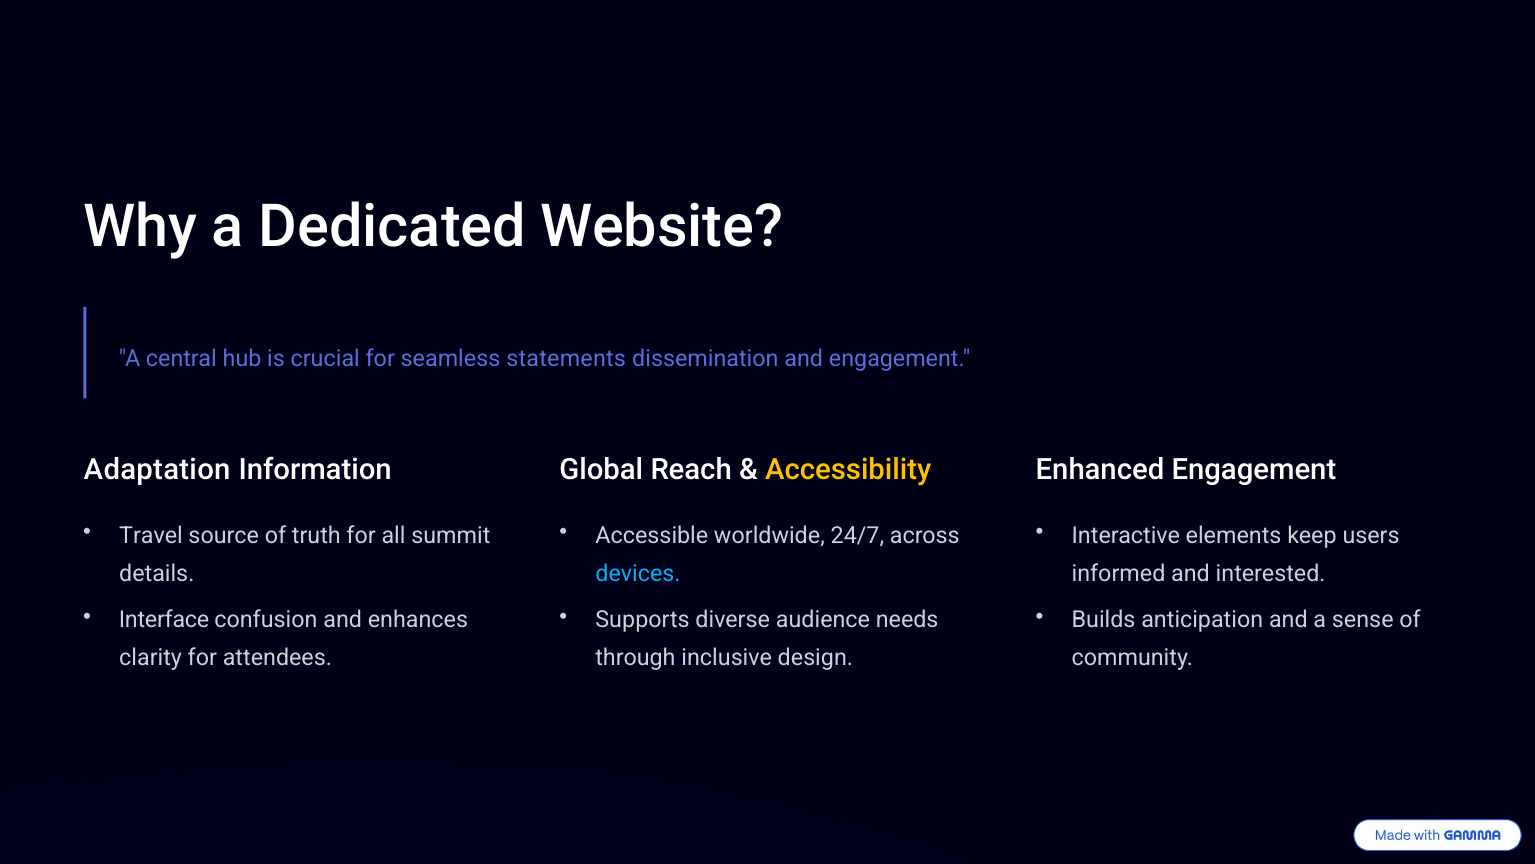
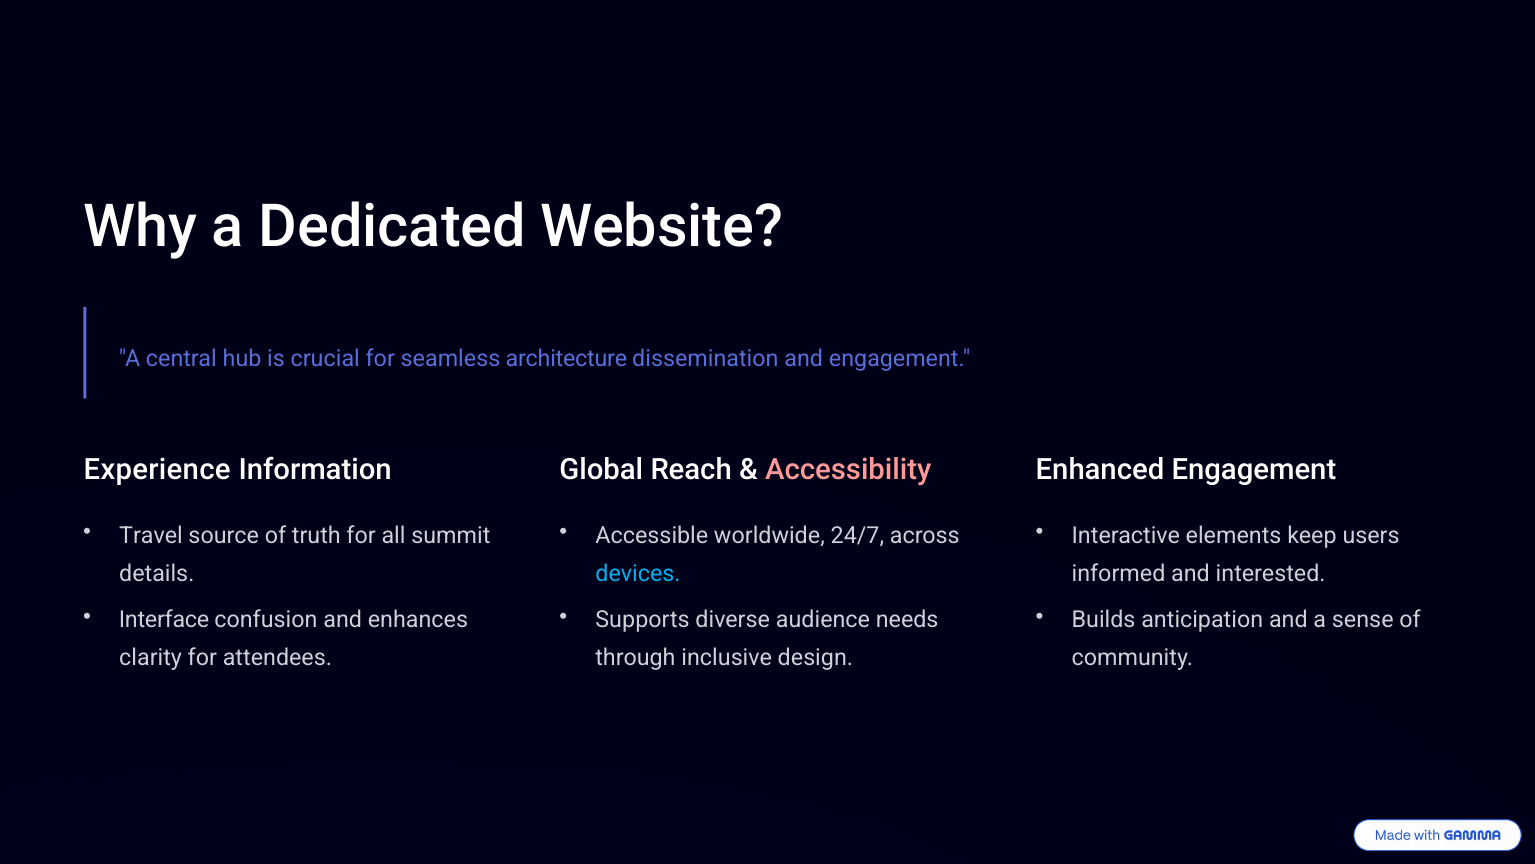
statements: statements -> architecture
Adaptation: Adaptation -> Experience
Accessibility colour: yellow -> pink
